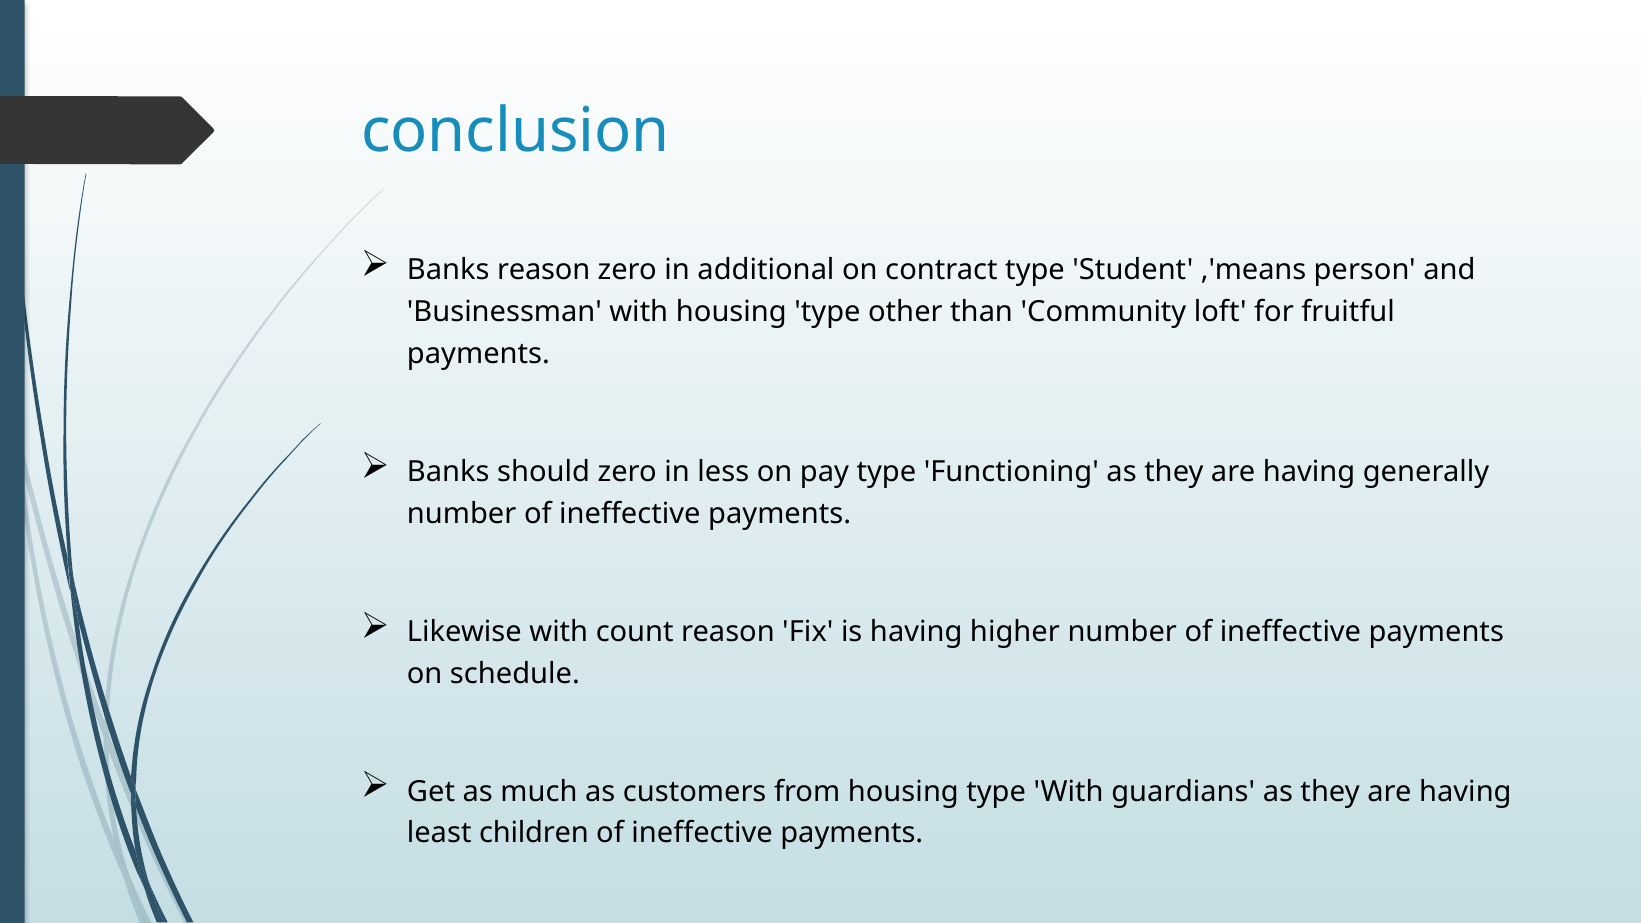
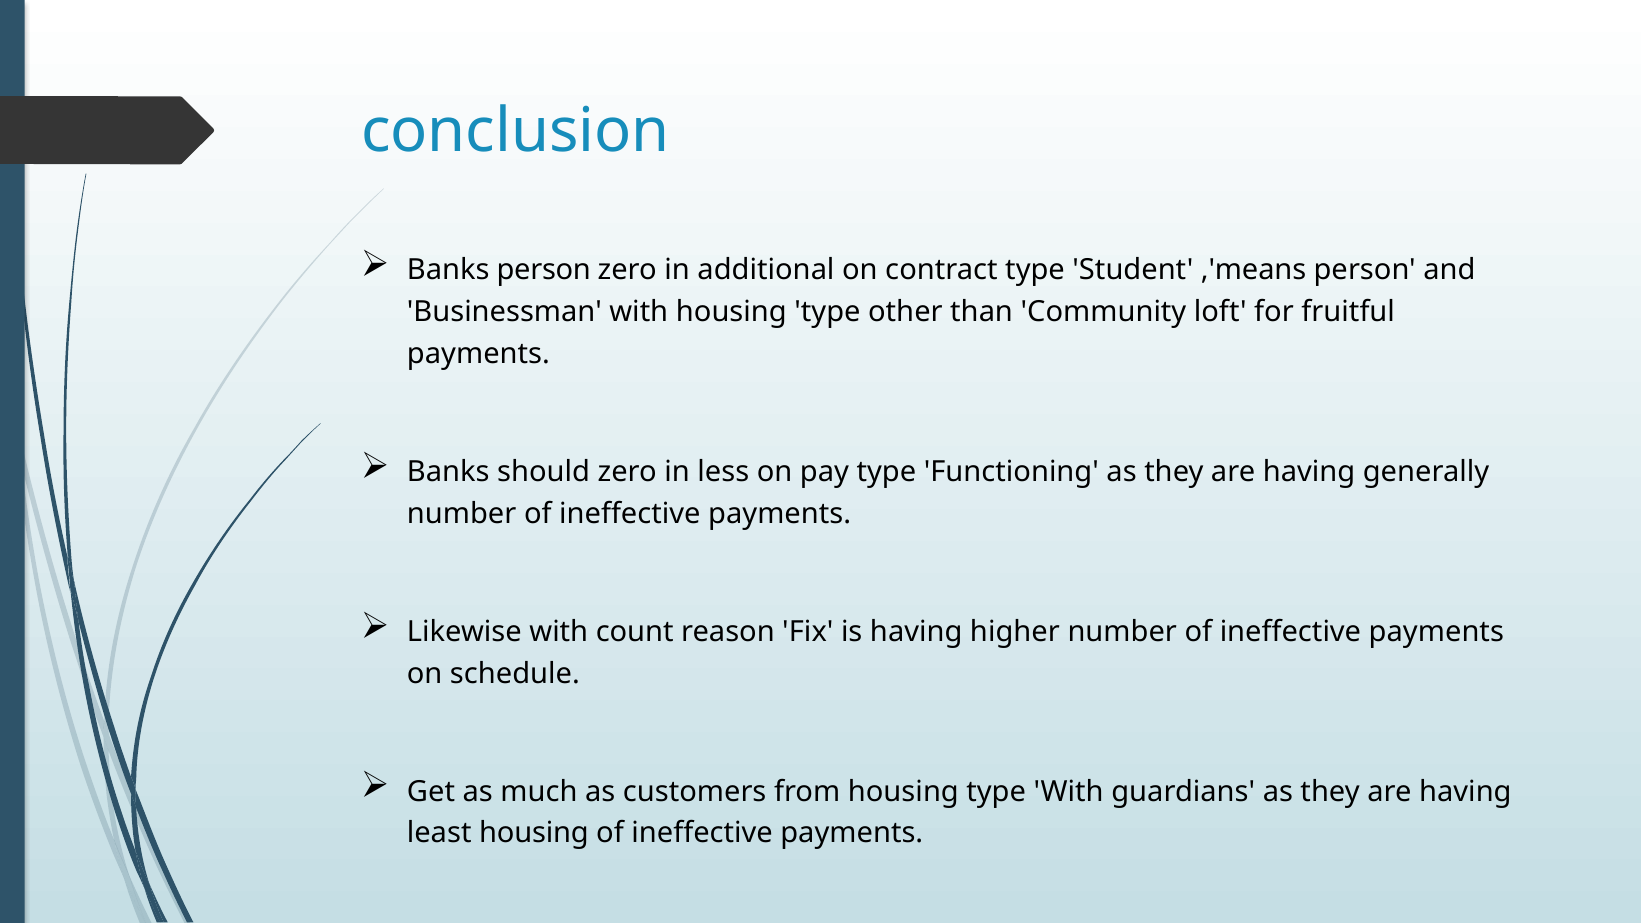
Banks reason: reason -> person
least children: children -> housing
